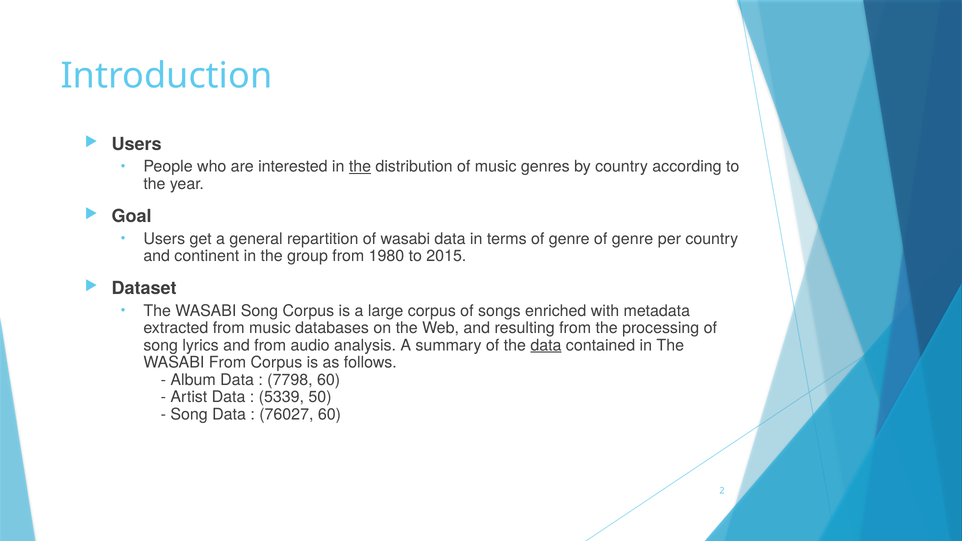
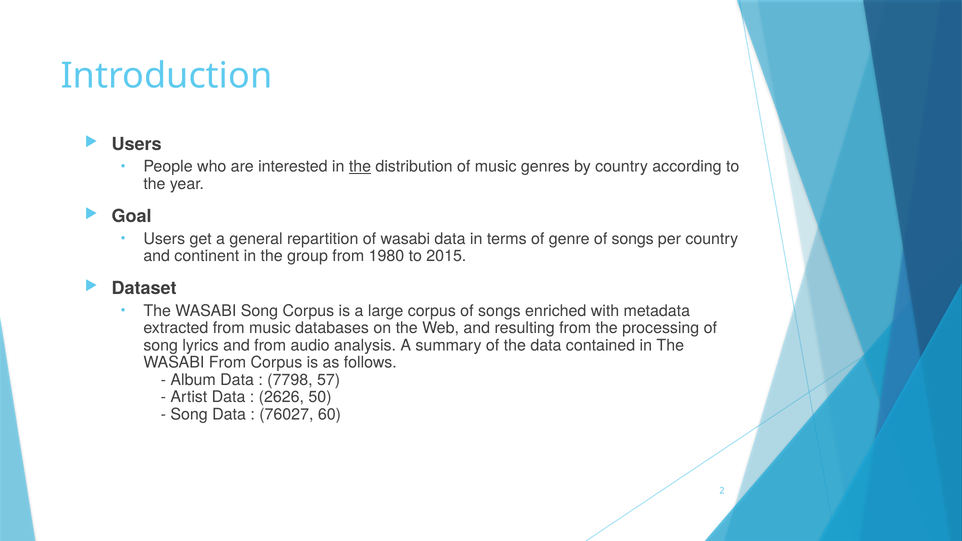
genre of genre: genre -> songs
data at (546, 345) underline: present -> none
7798 60: 60 -> 57
5339: 5339 -> 2626
